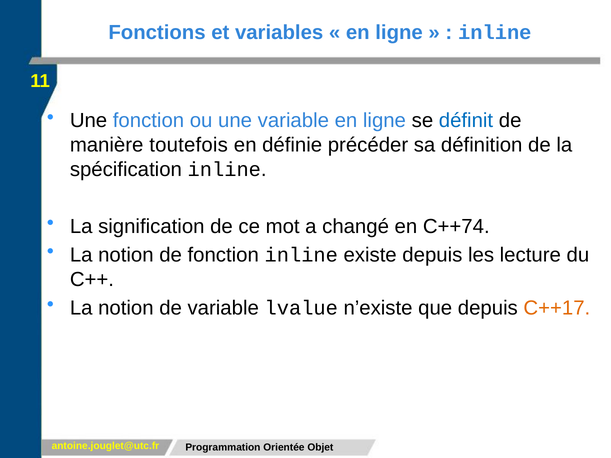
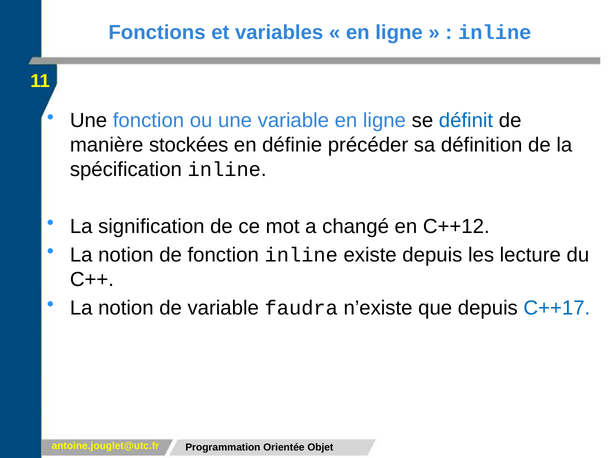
toutefois: toutefois -> stockées
C++74: C++74 -> C++12
lvalue: lvalue -> faudra
C++17 colour: orange -> blue
